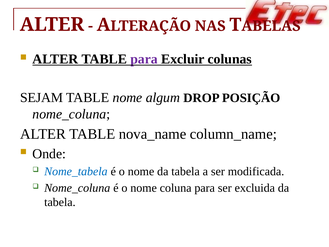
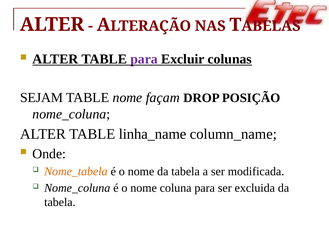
algum: algum -> façam
nova_name: nova_name -> linha_name
Nome_tabela colour: blue -> orange
